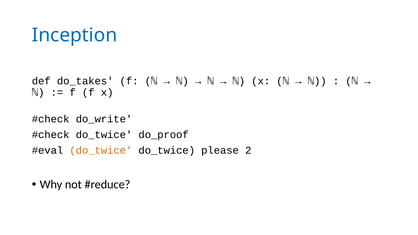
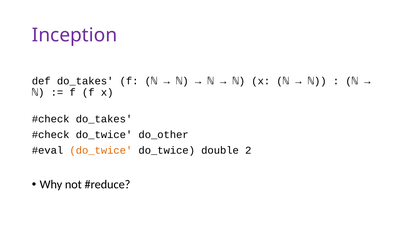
Inception colour: blue -> purple
do_write at (104, 119): do_write -> do_takes
do_proof: do_proof -> do_other
please: please -> double
